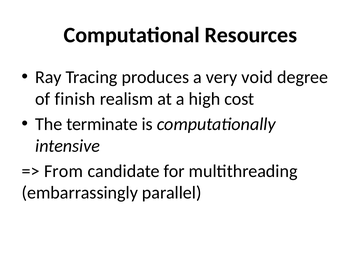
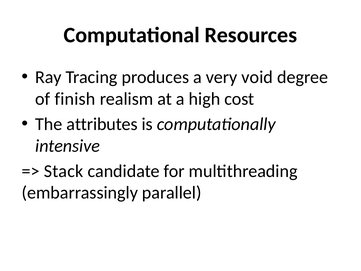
terminate: terminate -> attributes
From: From -> Stack
